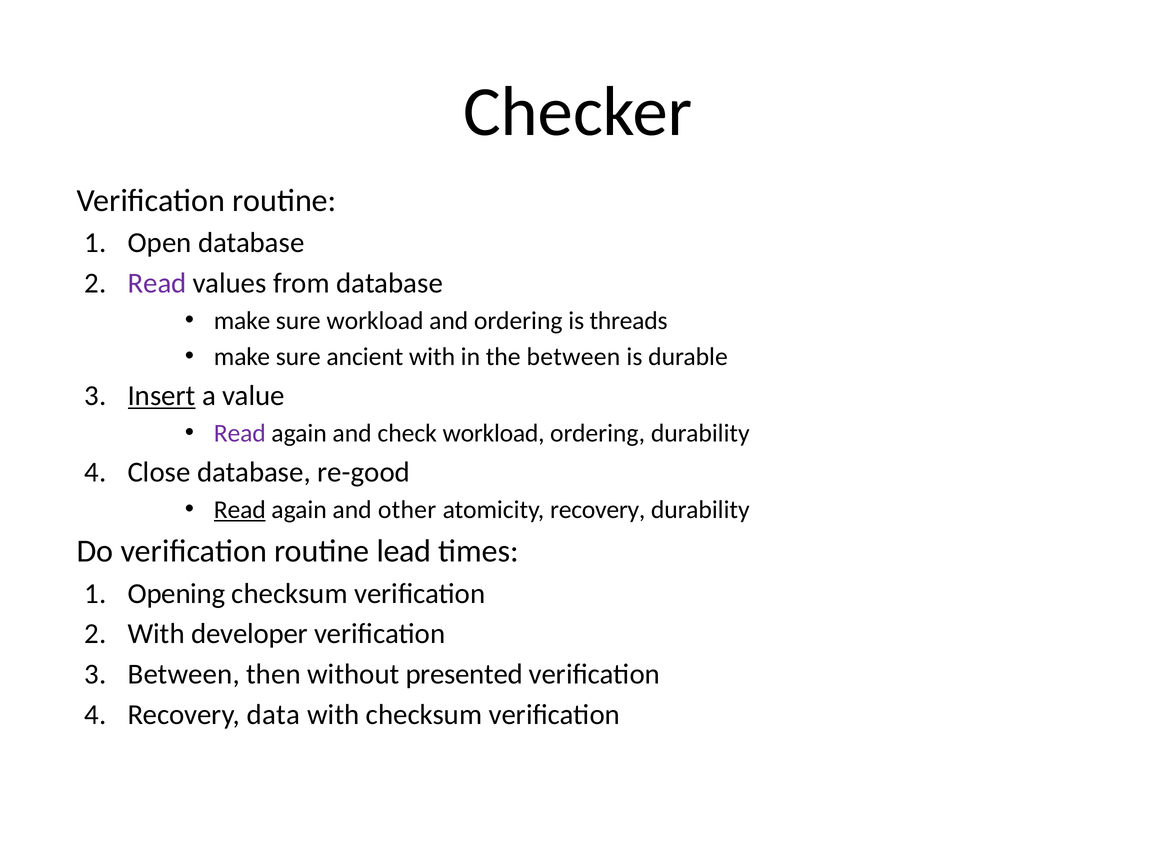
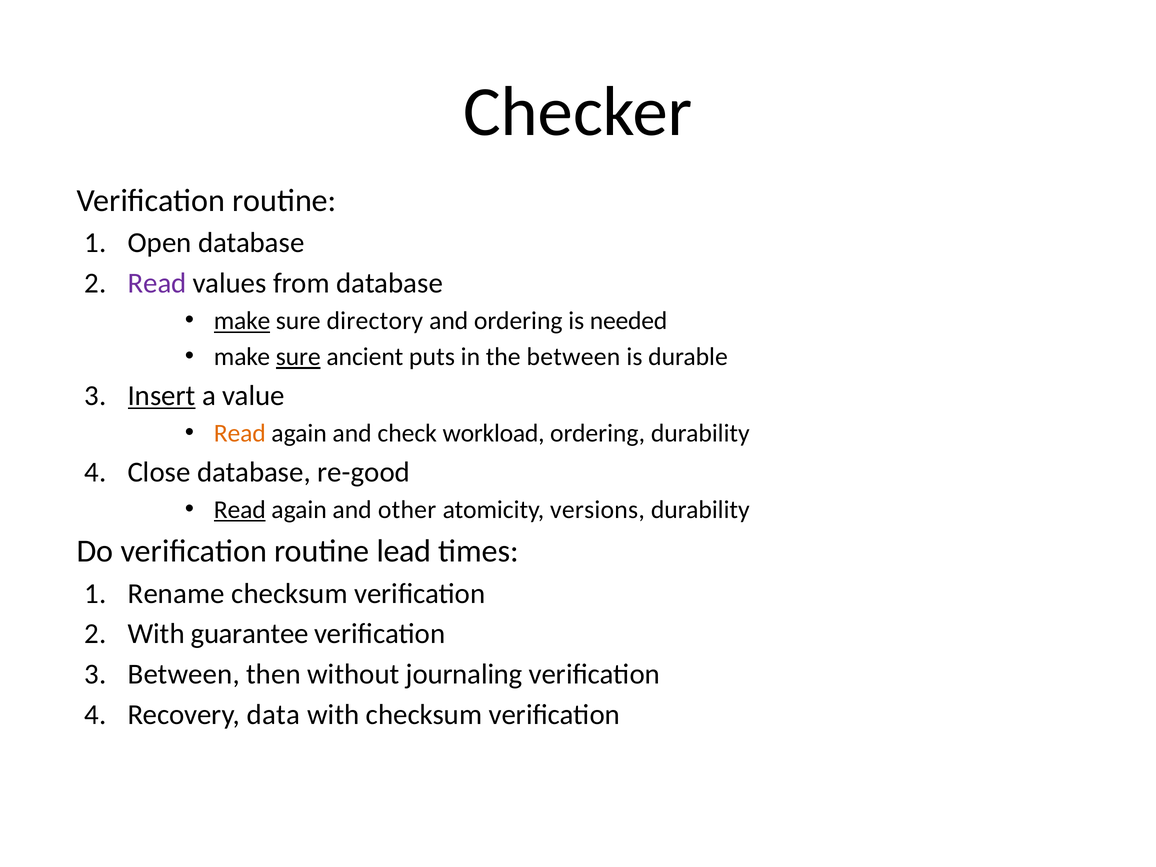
make at (242, 321) underline: none -> present
sure workload: workload -> directory
threads: threads -> needed
sure at (298, 357) underline: none -> present
ancient with: with -> puts
Read at (240, 433) colour: purple -> orange
atomicity recovery: recovery -> versions
Opening: Opening -> Rename
developer: developer -> guarantee
presented: presented -> journaling
